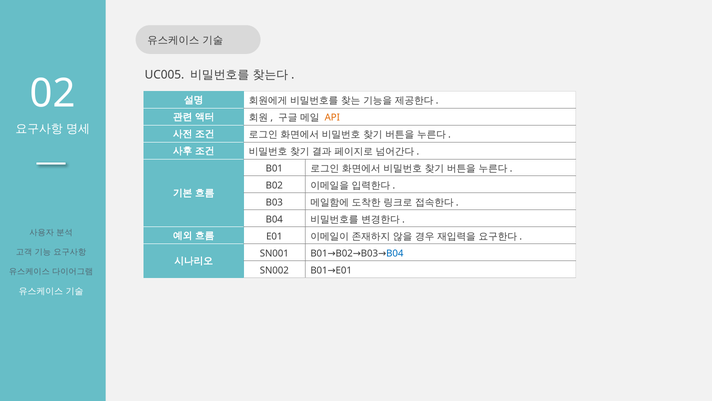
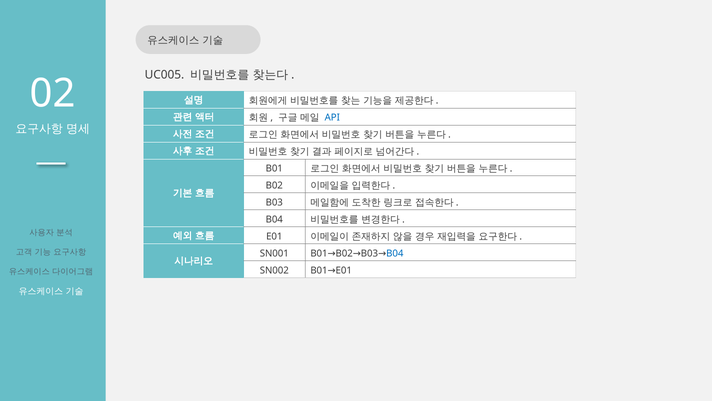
API colour: orange -> blue
